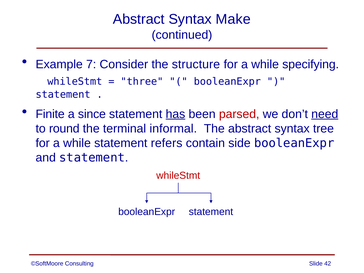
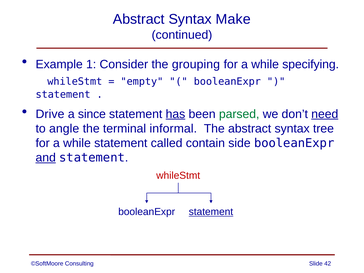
7: 7 -> 1
structure: structure -> grouping
three: three -> empty
Finite: Finite -> Drive
parsed colour: red -> green
round: round -> angle
refers: refers -> called
and underline: none -> present
statement at (211, 212) underline: none -> present
